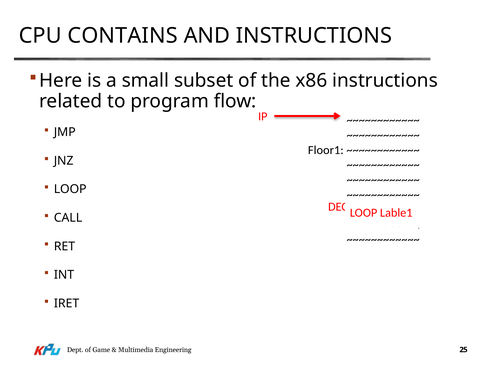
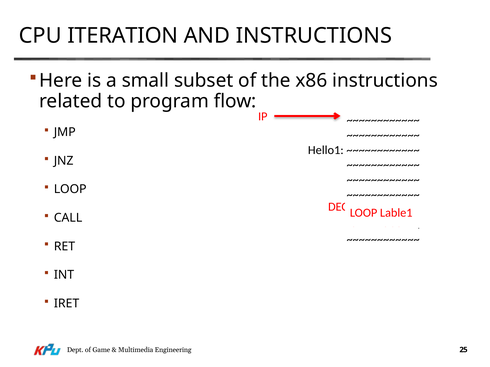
CONTAINS: CONTAINS -> ITERATION
Floor1: Floor1 -> Hello1
